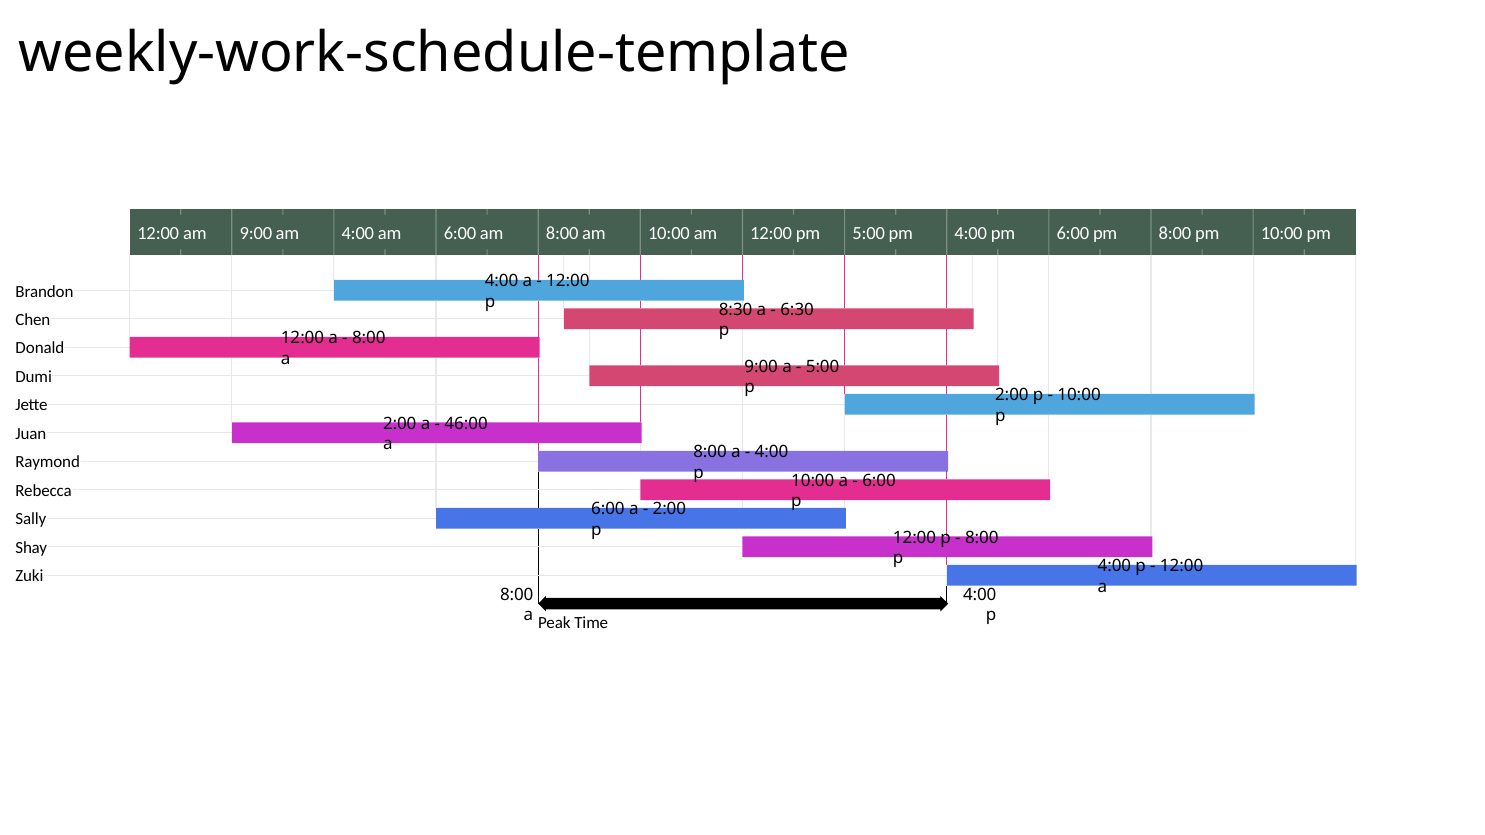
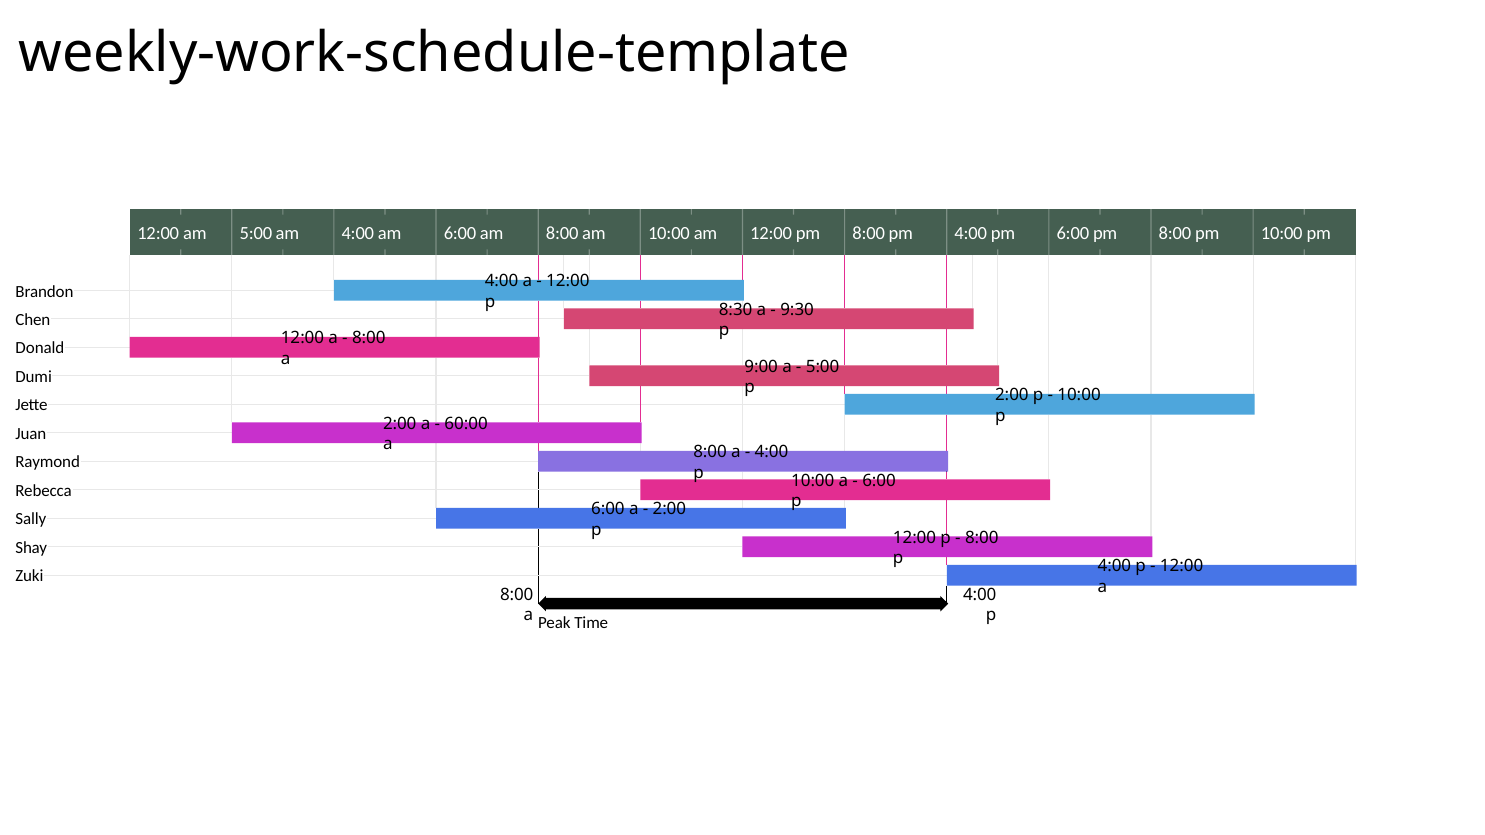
am 9:00: 9:00 -> 5:00
12:00 pm 5:00: 5:00 -> 8:00
6:30: 6:30 -> 9:30
46:00: 46:00 -> 60:00
